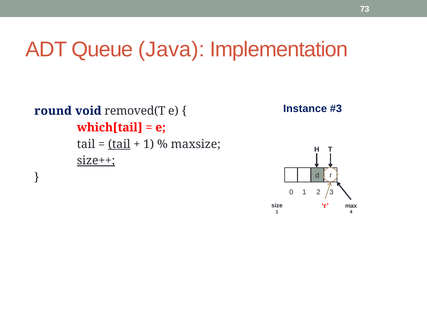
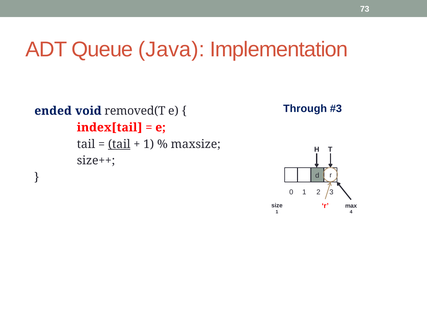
Instance: Instance -> Through
round: round -> ended
which[tail: which[tail -> index[tail
size++ underline: present -> none
